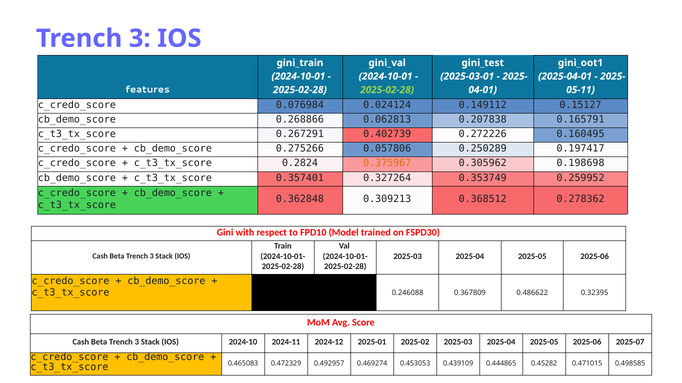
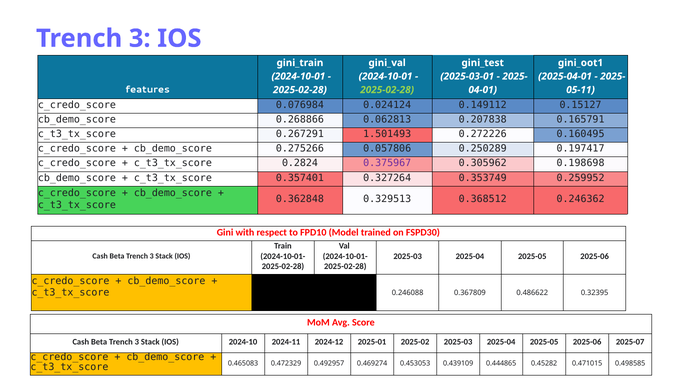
0.402739: 0.402739 -> 1.501493
0.375967 colour: orange -> purple
0.309213: 0.309213 -> 0.329513
0.278362: 0.278362 -> 0.246362
